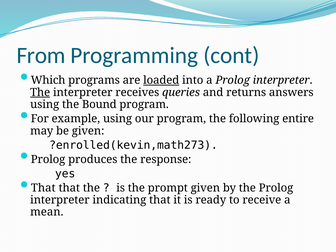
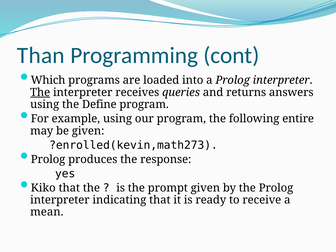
From: From -> Than
loaded underline: present -> none
Bound: Bound -> Define
That at (43, 188): That -> Kiko
